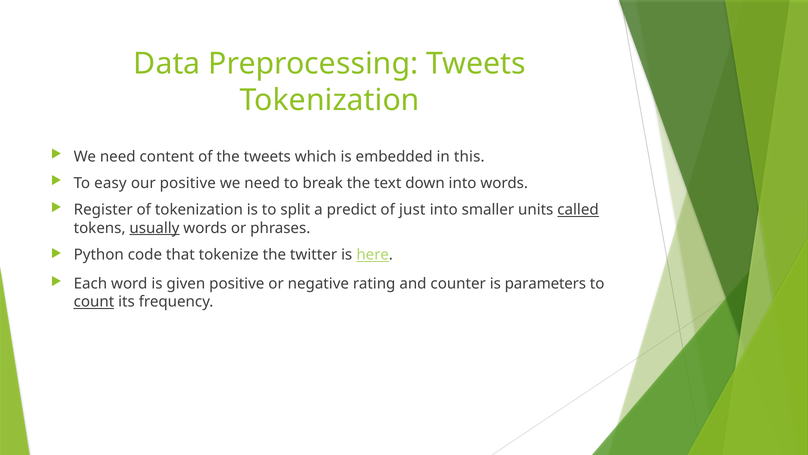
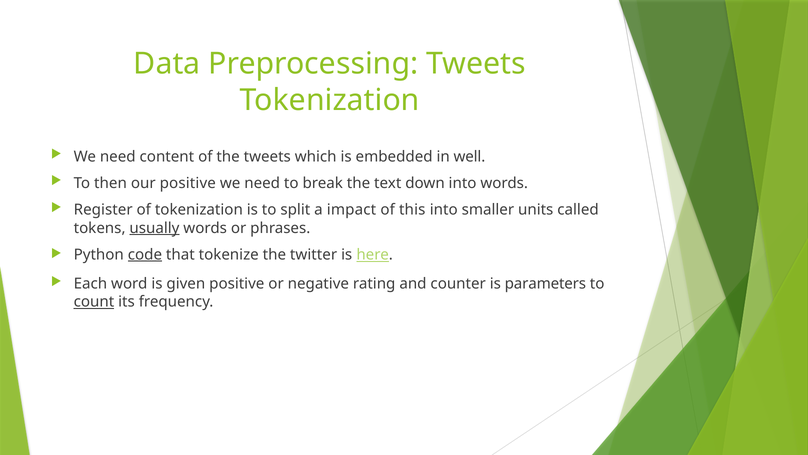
this: this -> well
easy: easy -> then
predict: predict -> impact
just: just -> this
called underline: present -> none
code underline: none -> present
